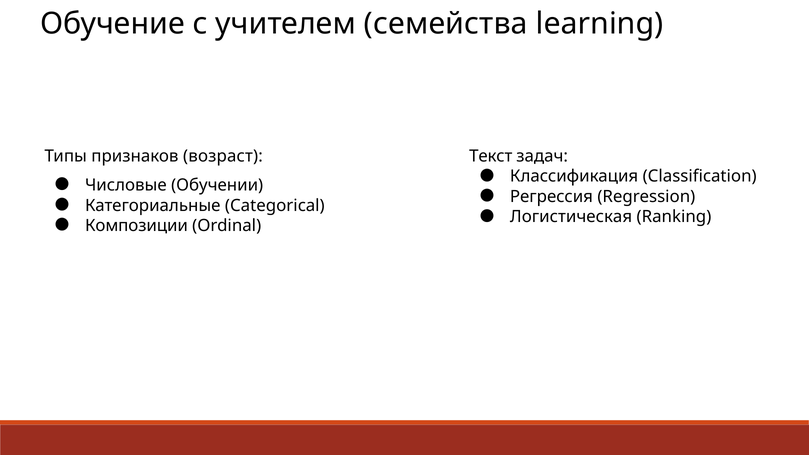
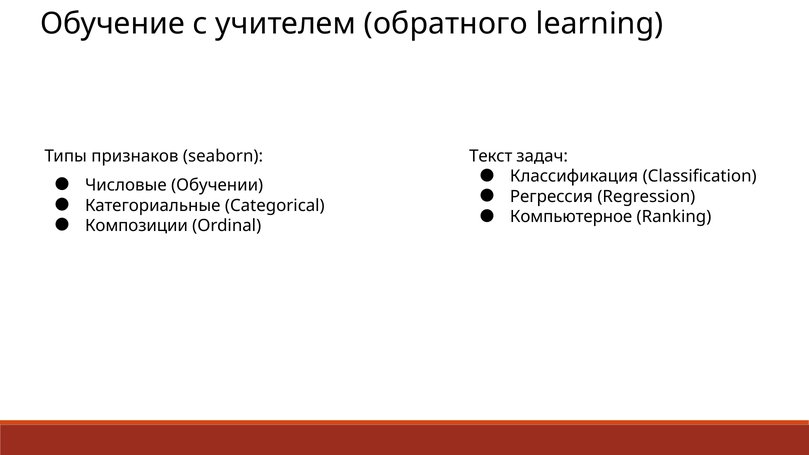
семейства: семейства -> обратного
возраст: возраст -> seaborn
Логистическая: Логистическая -> Компьютерное
